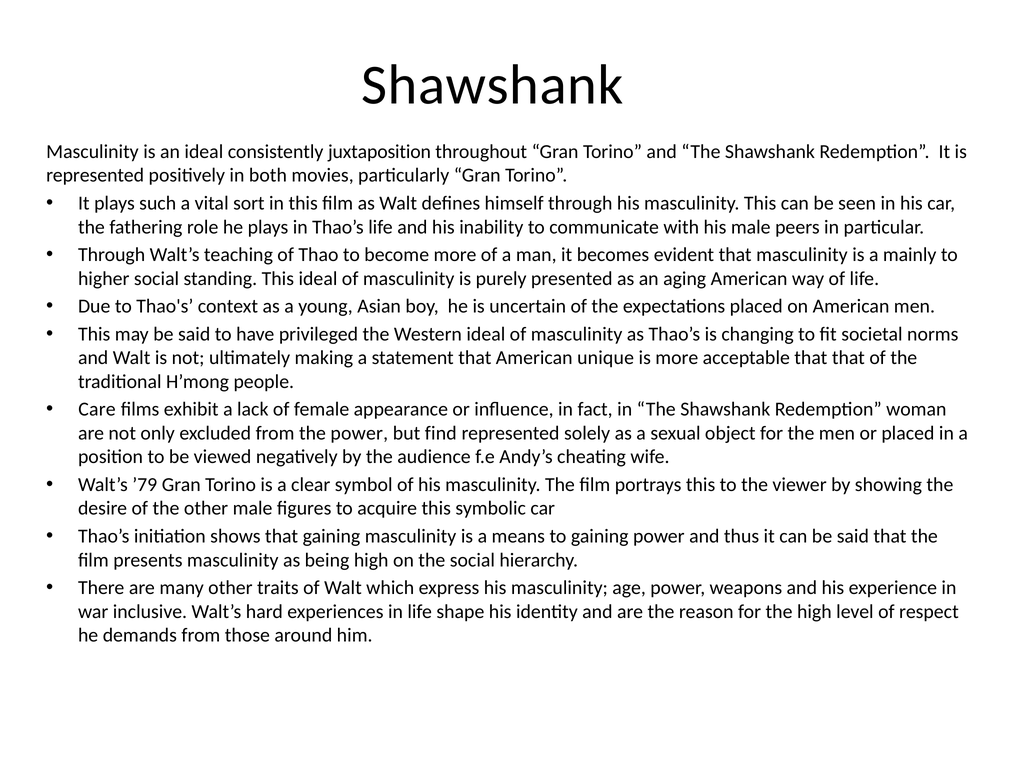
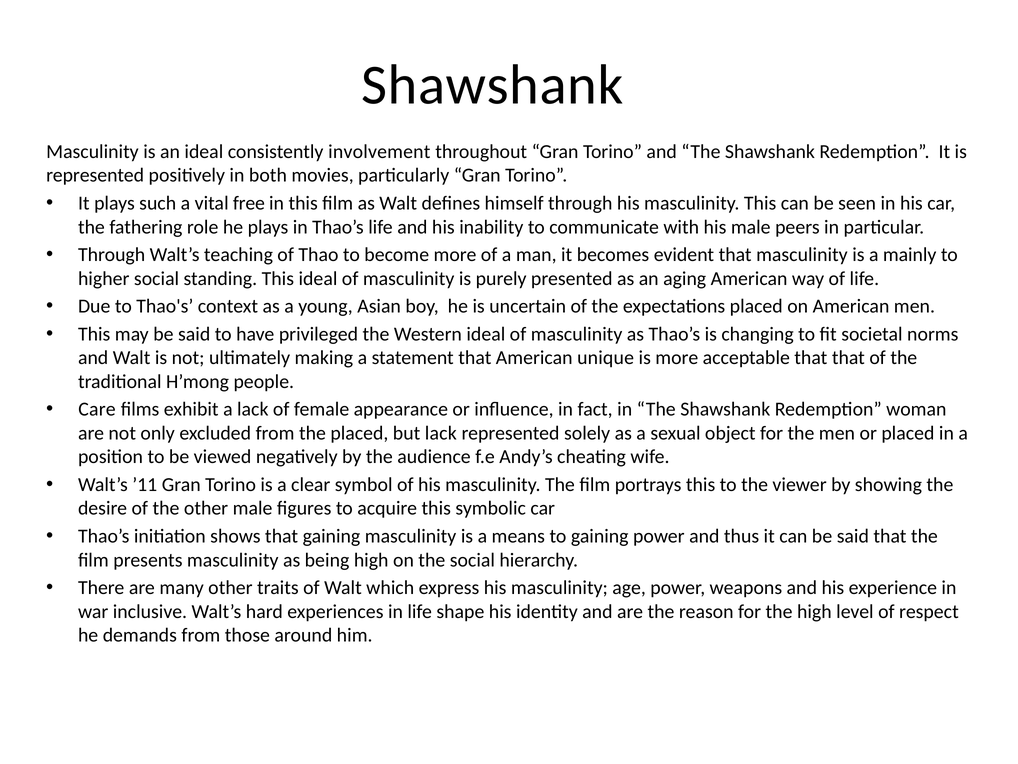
juxtaposition: juxtaposition -> involvement
sort: sort -> free
the power: power -> placed
but find: find -> lack
’79: ’79 -> ’11
